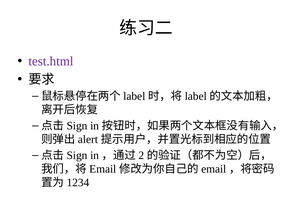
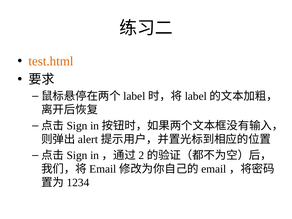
test.html colour: purple -> orange
